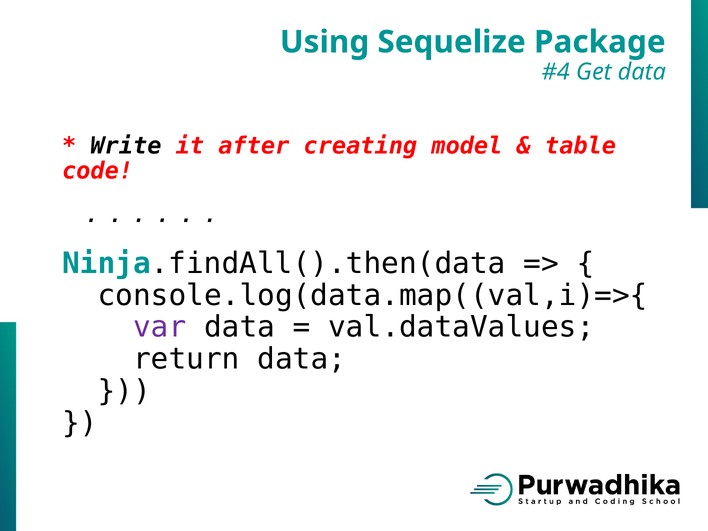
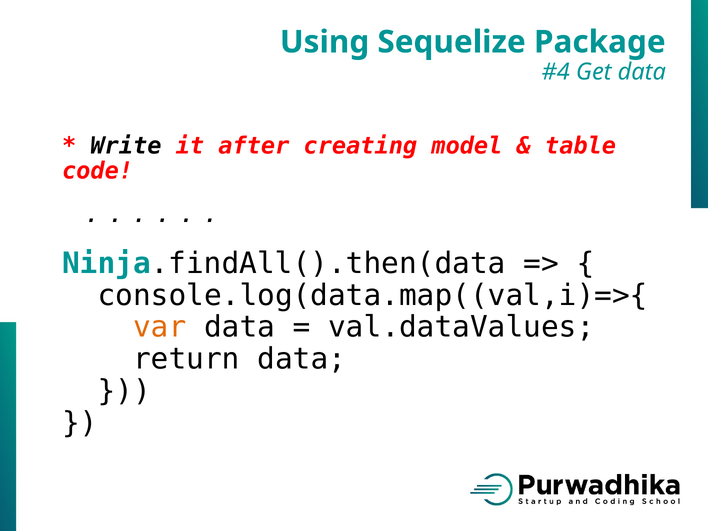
var colour: purple -> orange
